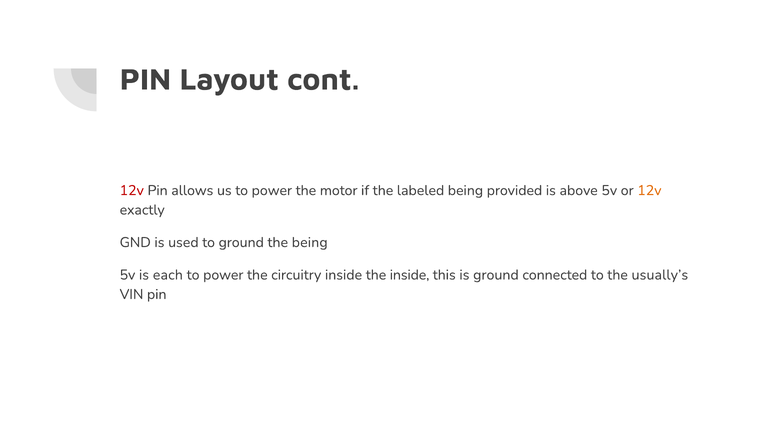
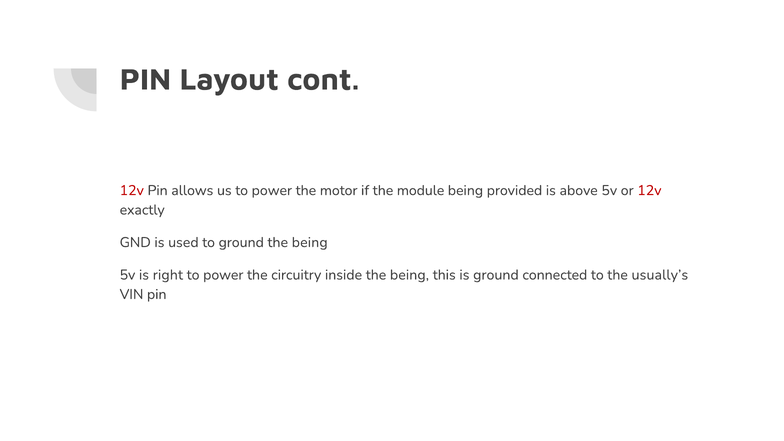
labeled: labeled -> module
12v at (649, 190) colour: orange -> red
each: each -> right
inside the inside: inside -> being
